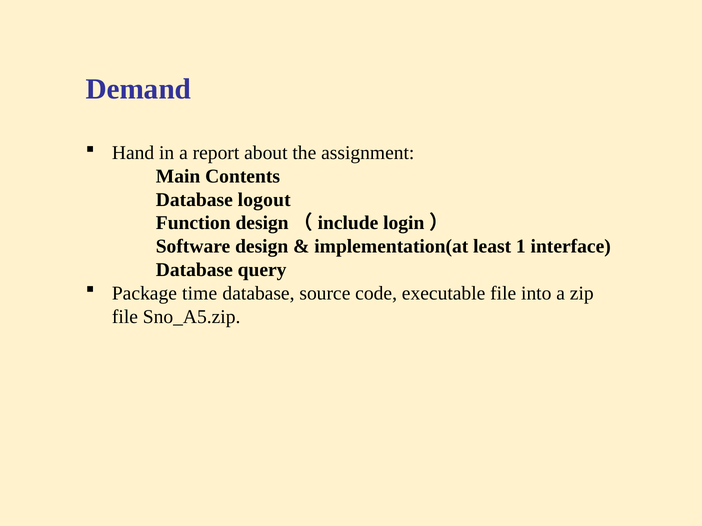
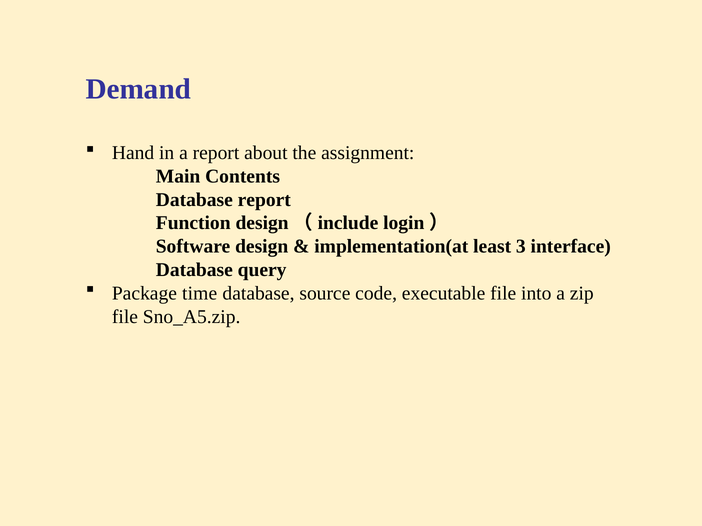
Database logout: logout -> report
1: 1 -> 3
